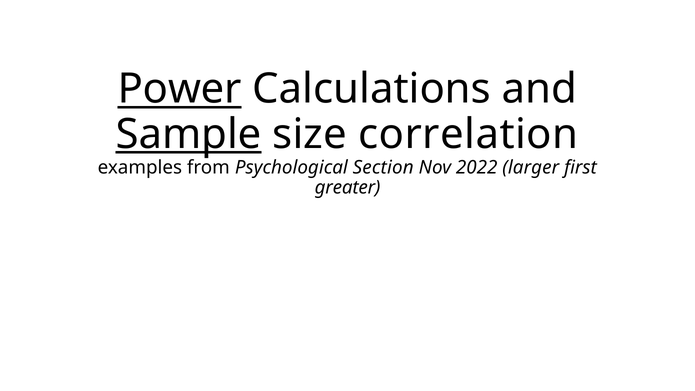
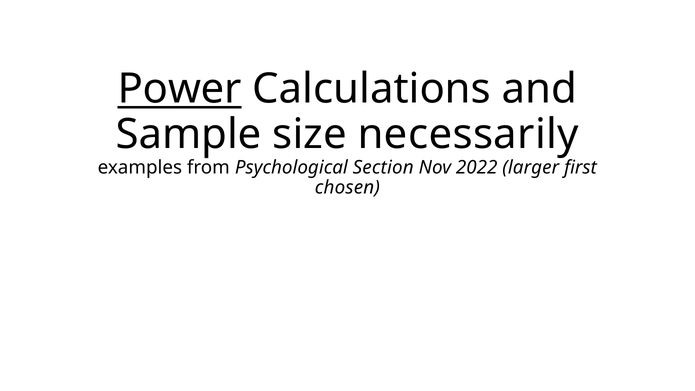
Sample underline: present -> none
correlation: correlation -> necessarily
greater: greater -> chosen
